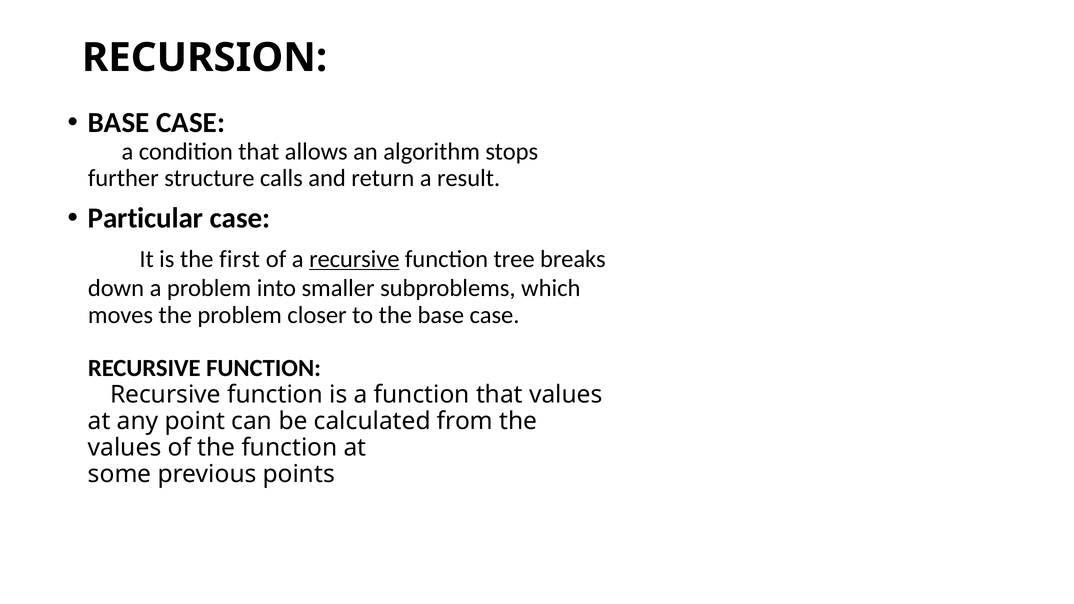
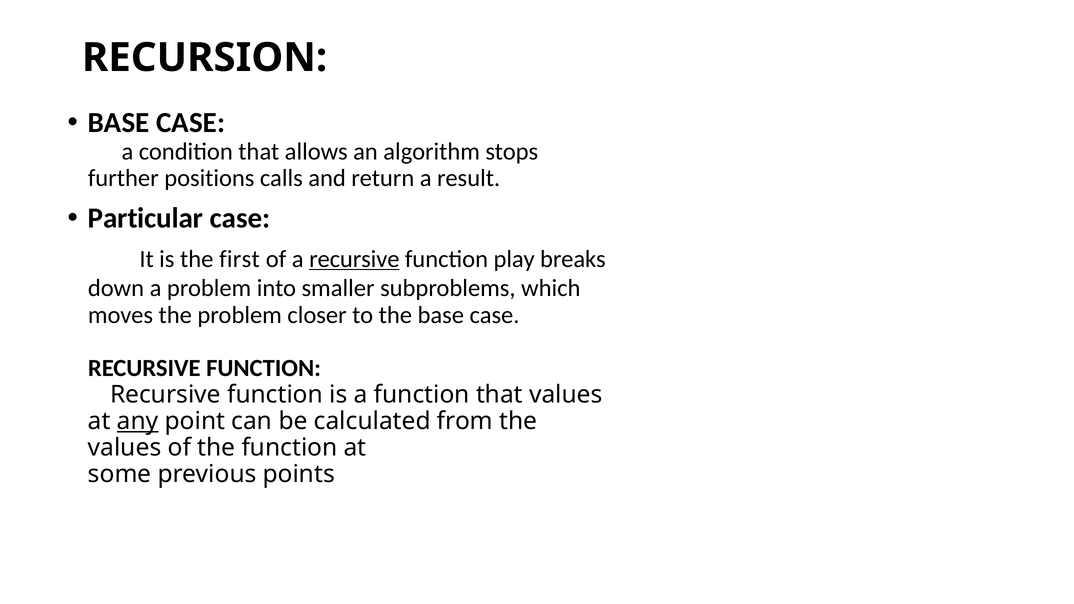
structure: structure -> positions
tree: tree -> play
any underline: none -> present
